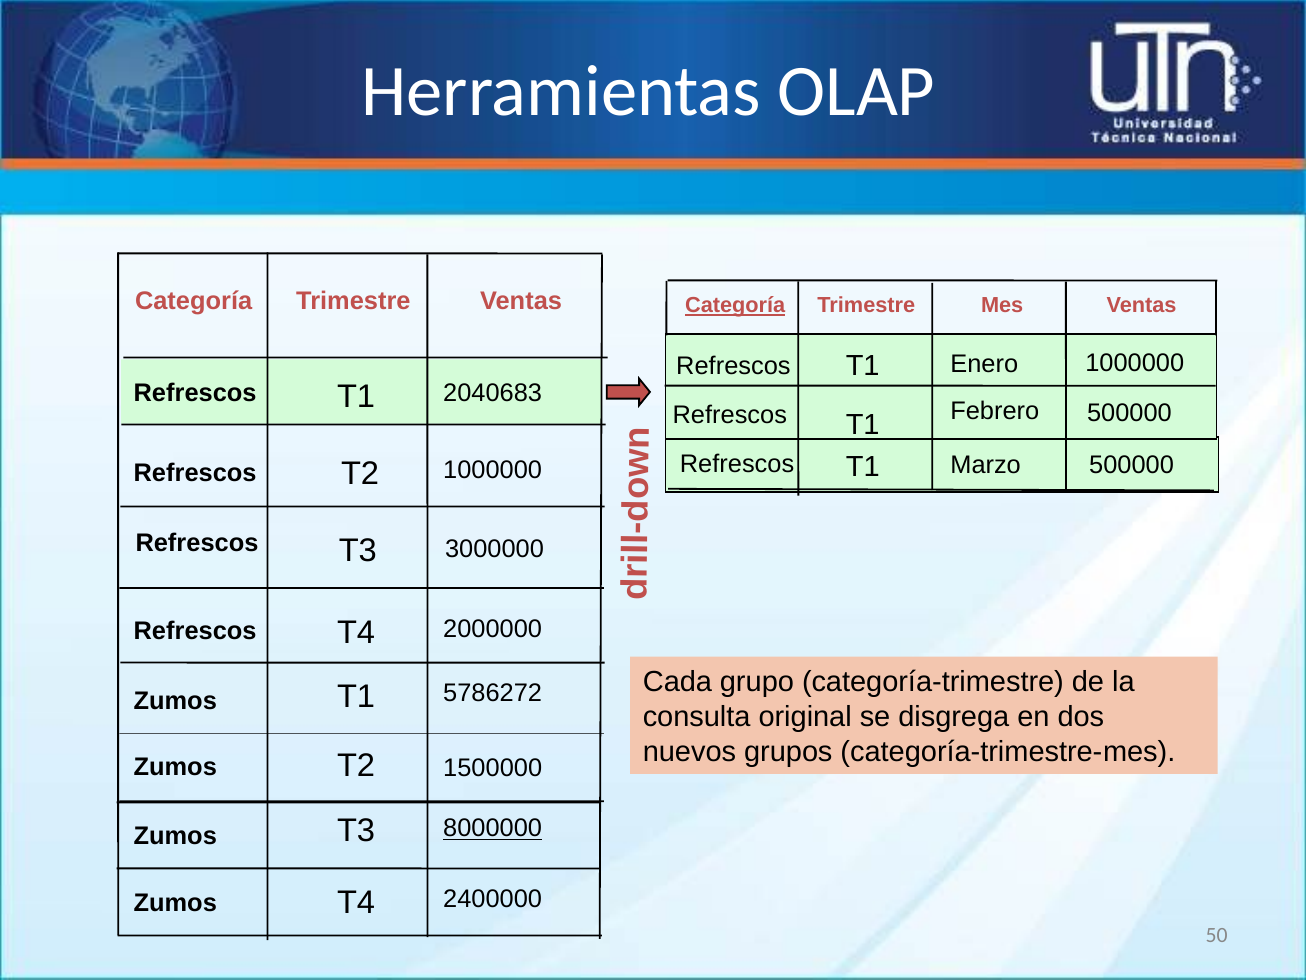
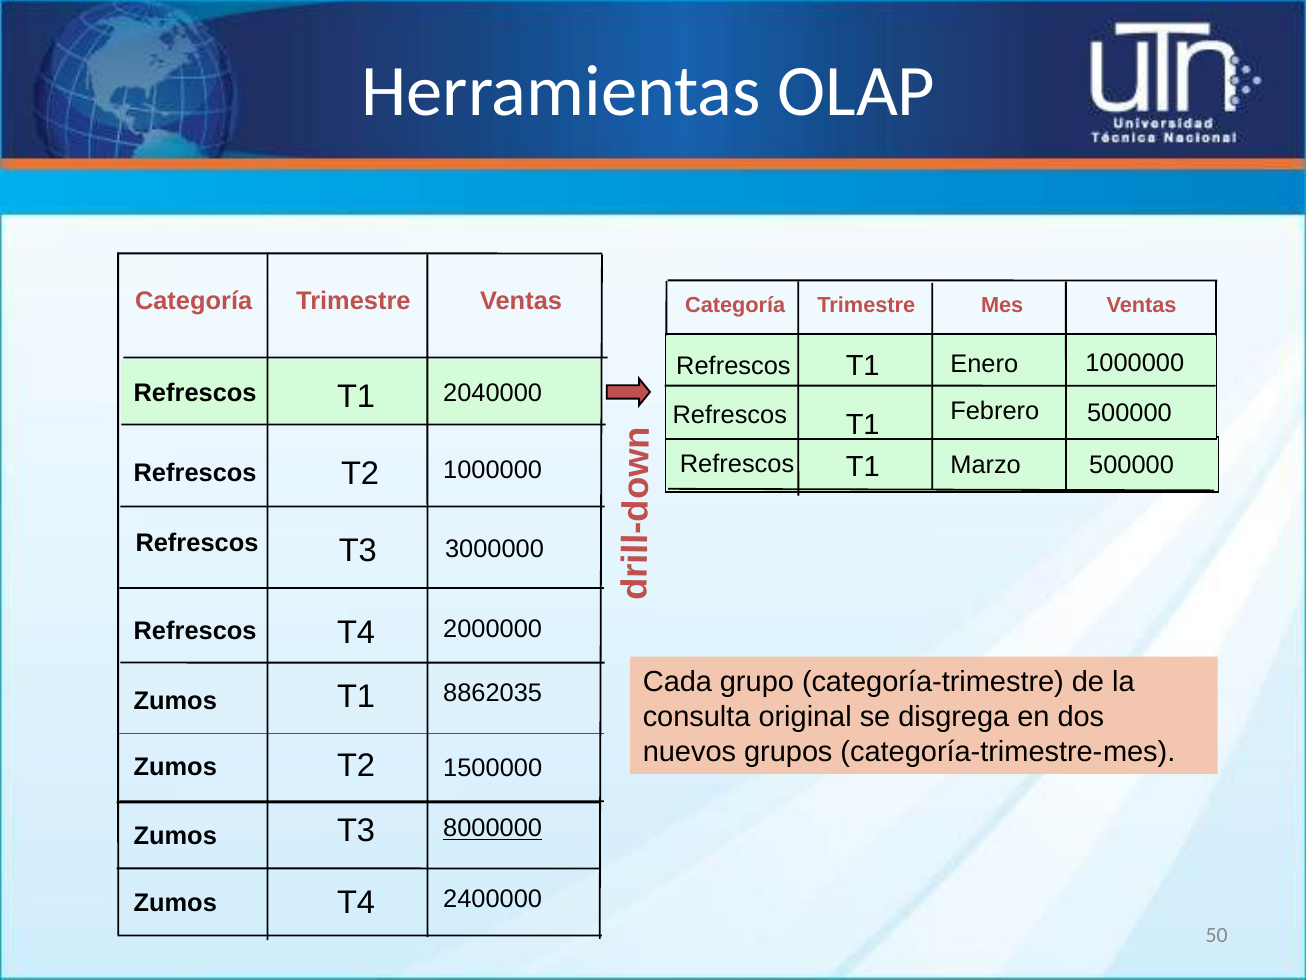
Categoría at (735, 305) underline: present -> none
2040683: 2040683 -> 2040000
5786272: 5786272 -> 8862035
